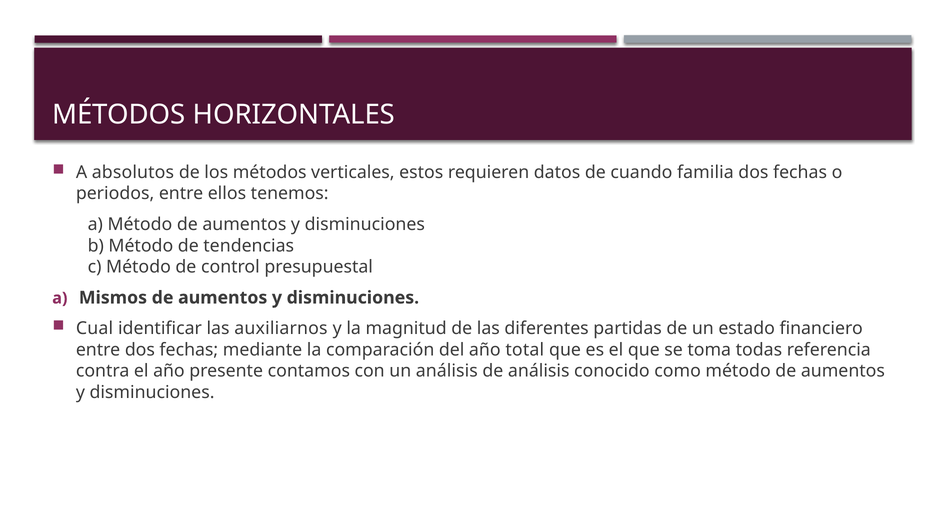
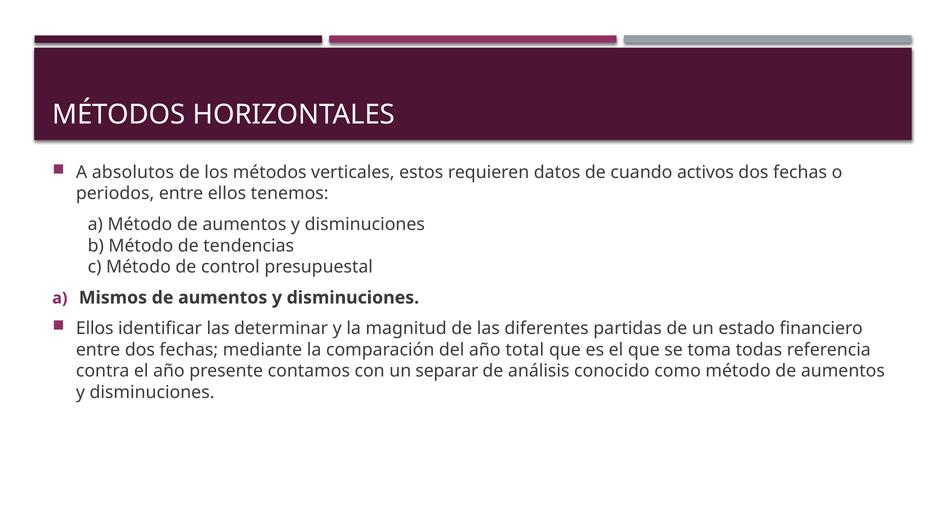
familia: familia -> activos
Cual at (95, 329): Cual -> Ellos
auxiliarnos: auxiliarnos -> determinar
un análisis: análisis -> separar
